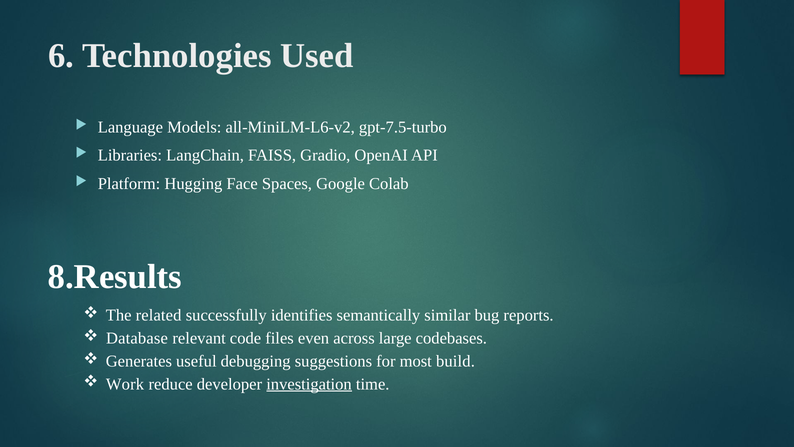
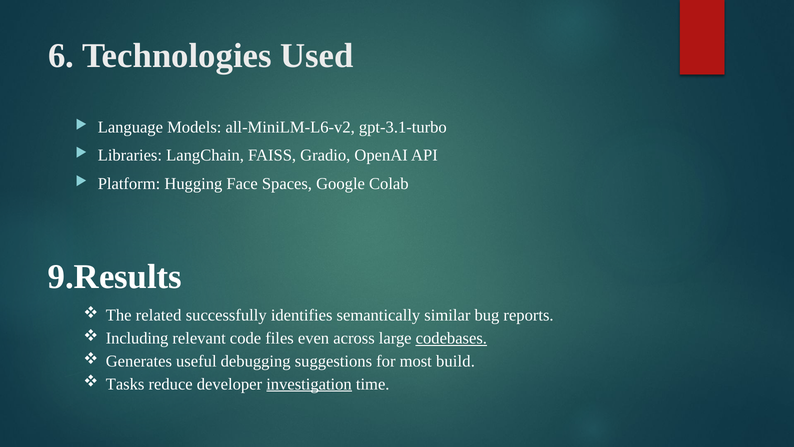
gpt-7.5-turbo: gpt-7.5-turbo -> gpt-3.1-turbo
8.Results: 8.Results -> 9.Results
Database: Database -> Including
codebases underline: none -> present
Work: Work -> Tasks
